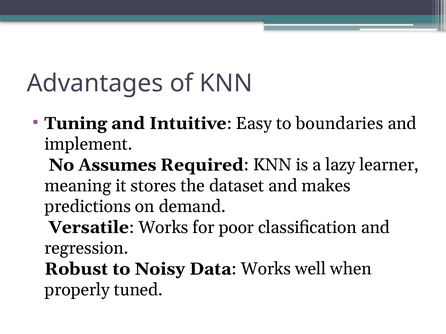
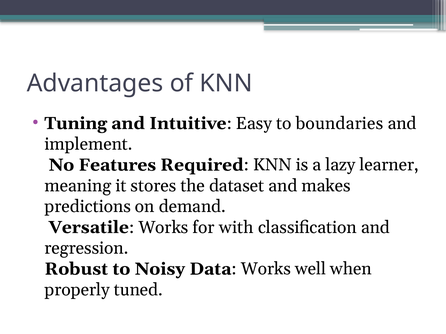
Assumes: Assumes -> Features
poor: poor -> with
